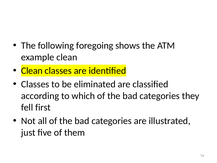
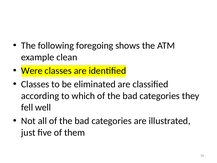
Clean at (32, 71): Clean -> Were
first: first -> well
